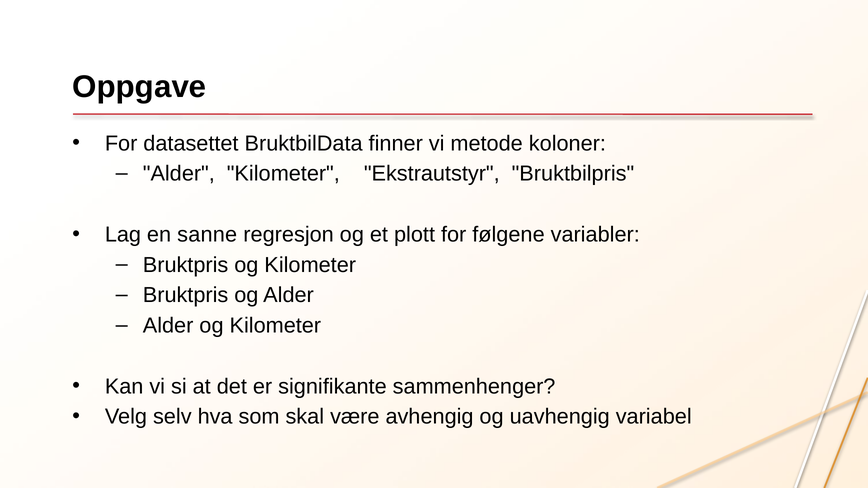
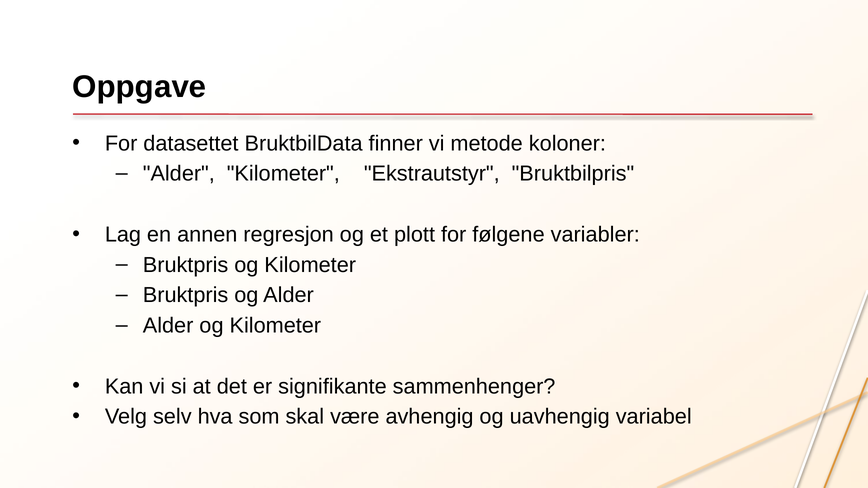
sanne: sanne -> annen
